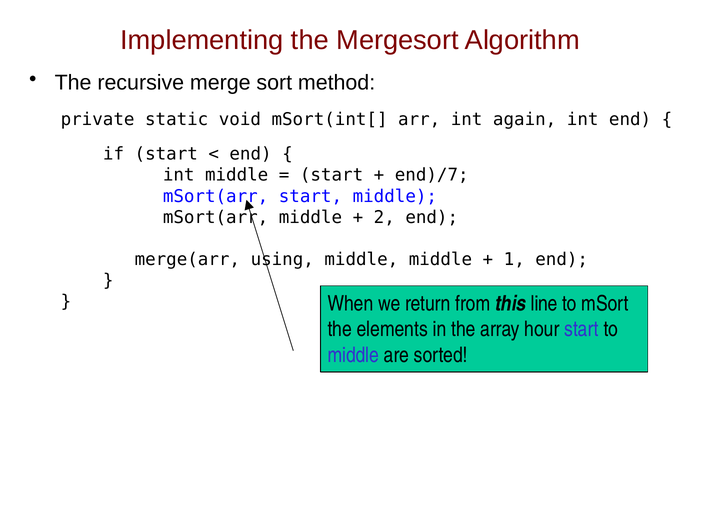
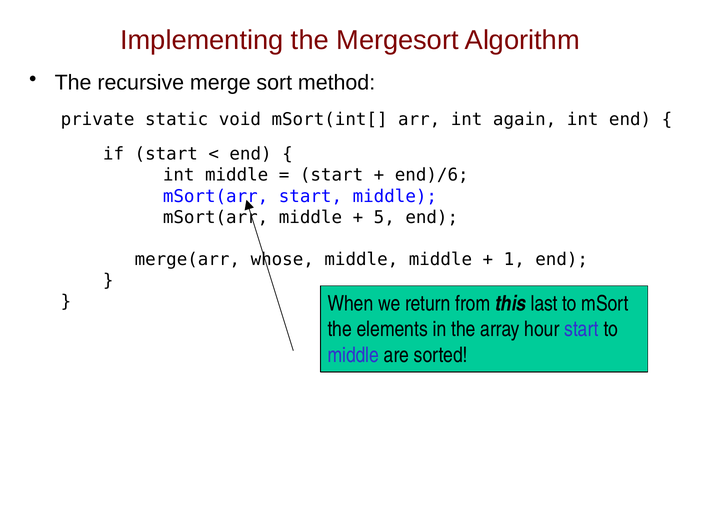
end)/7: end)/7 -> end)/6
2: 2 -> 5
using: using -> whose
line: line -> last
